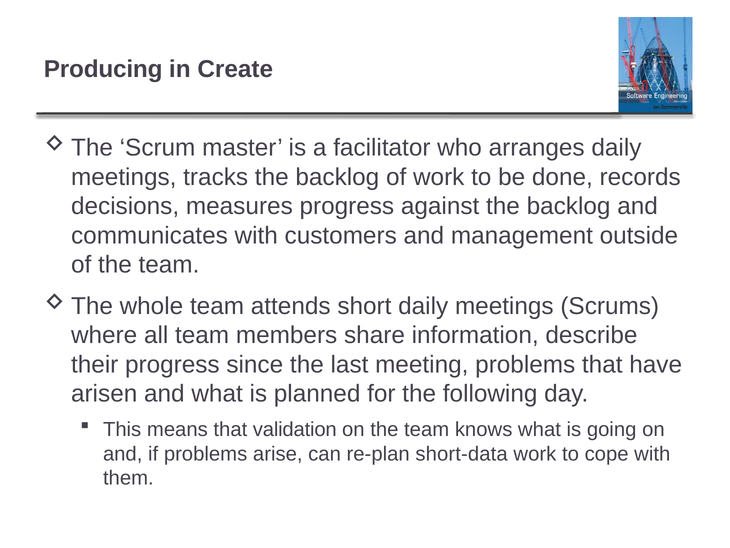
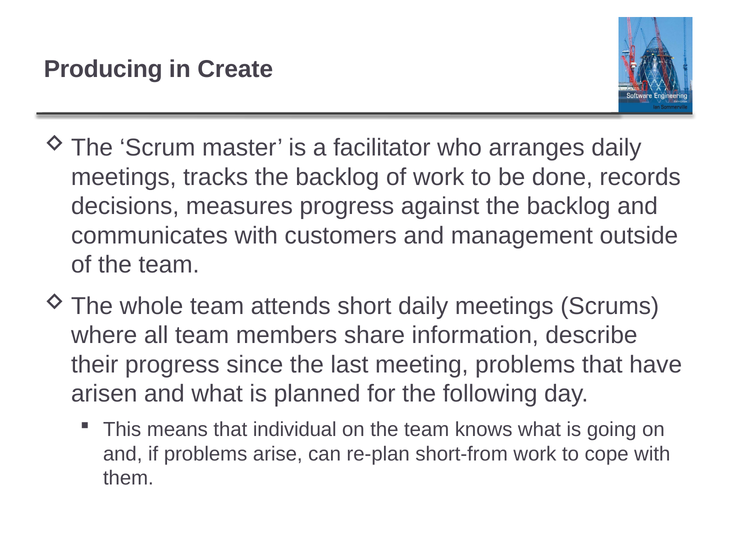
validation: validation -> individual
short-data: short-data -> short-from
